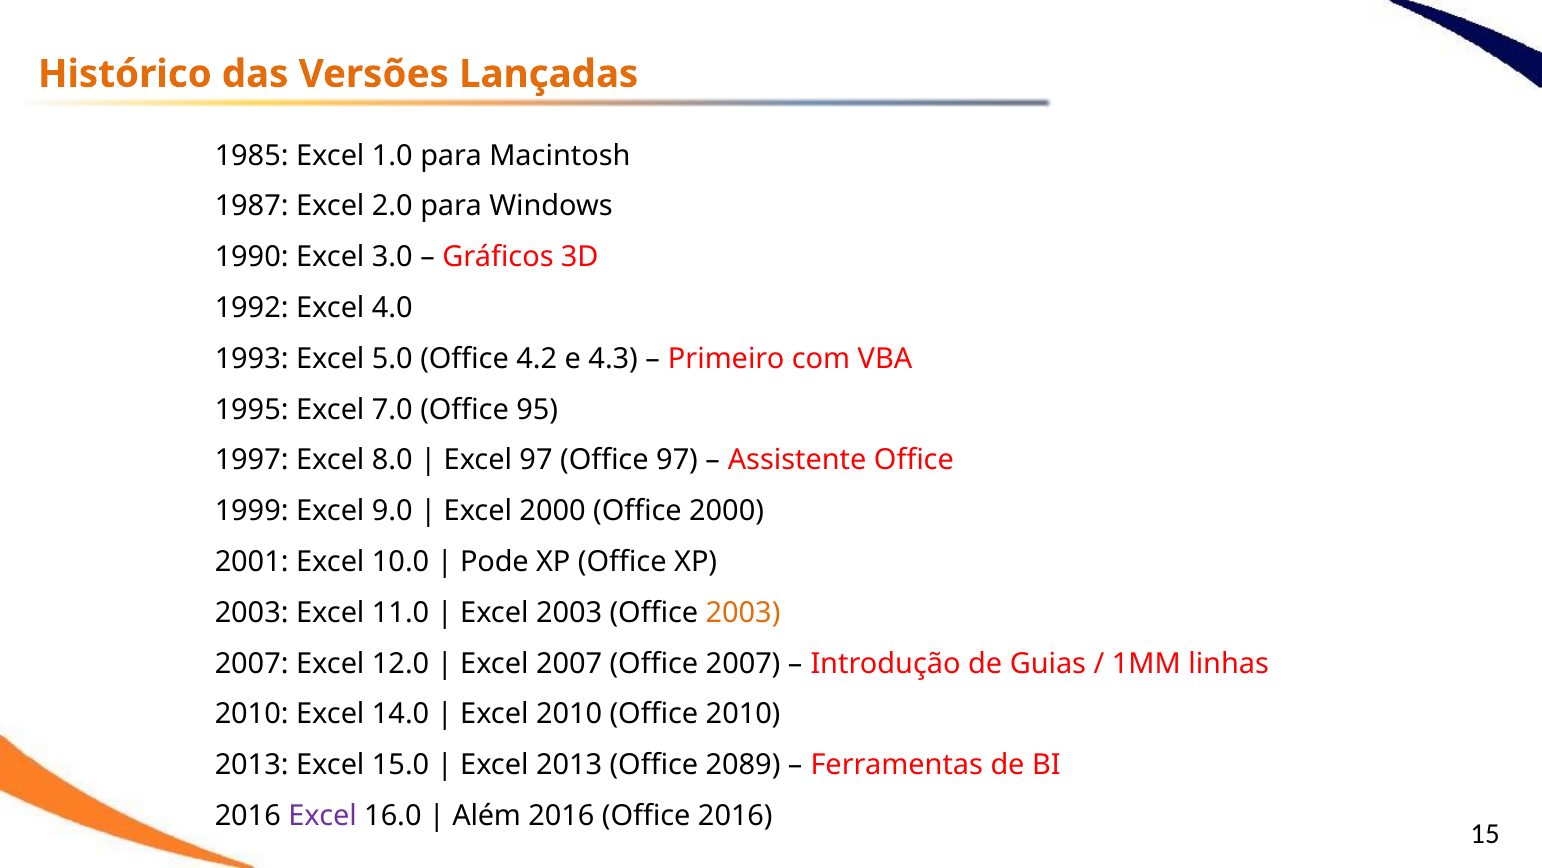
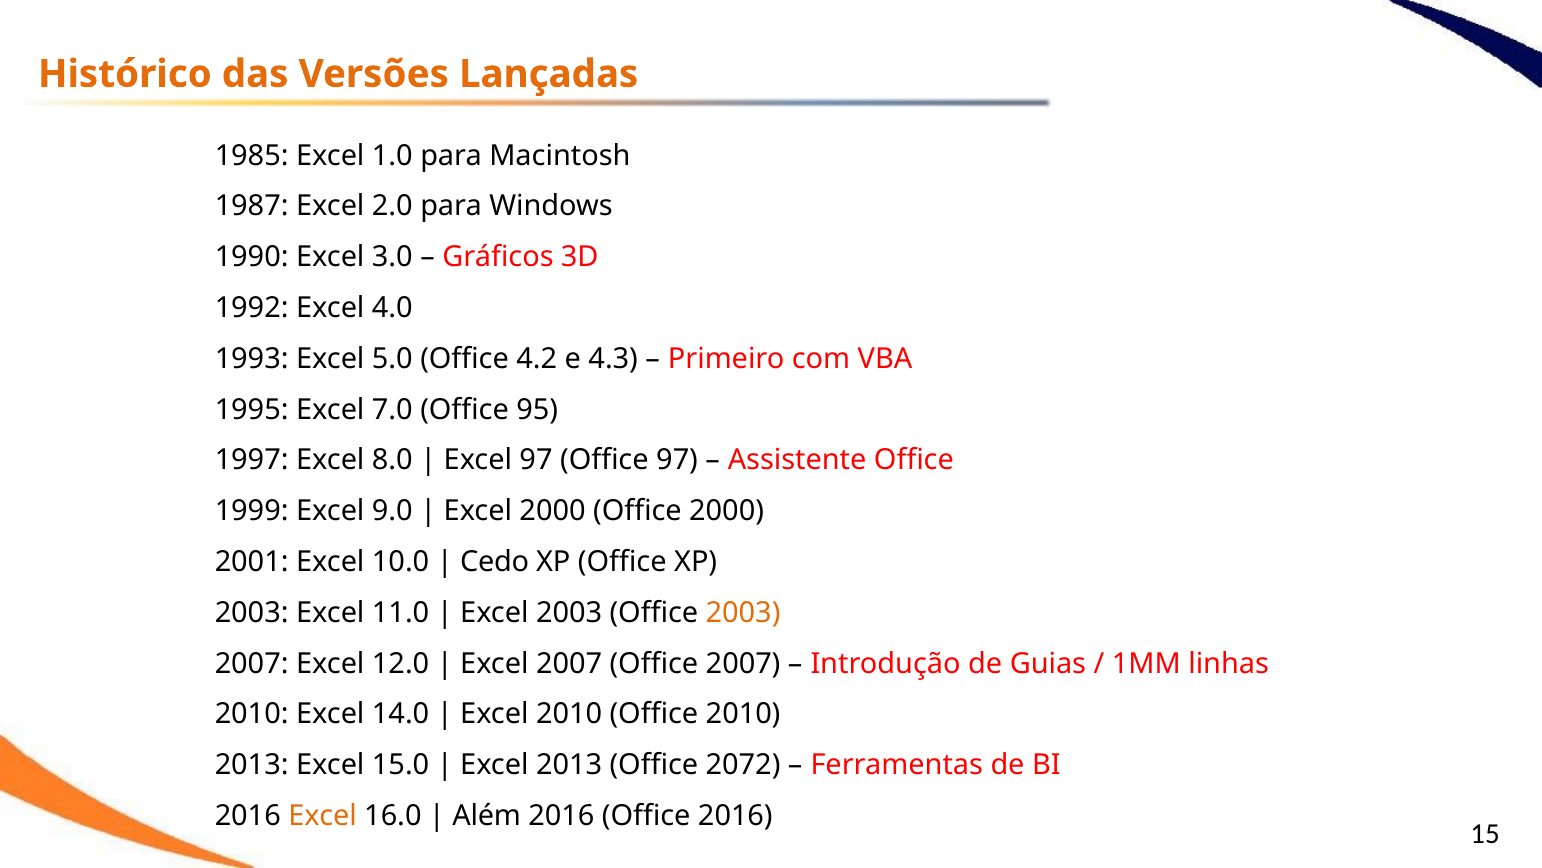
Pode: Pode -> Cedo
2089: 2089 -> 2072
Excel at (323, 815) colour: purple -> orange
